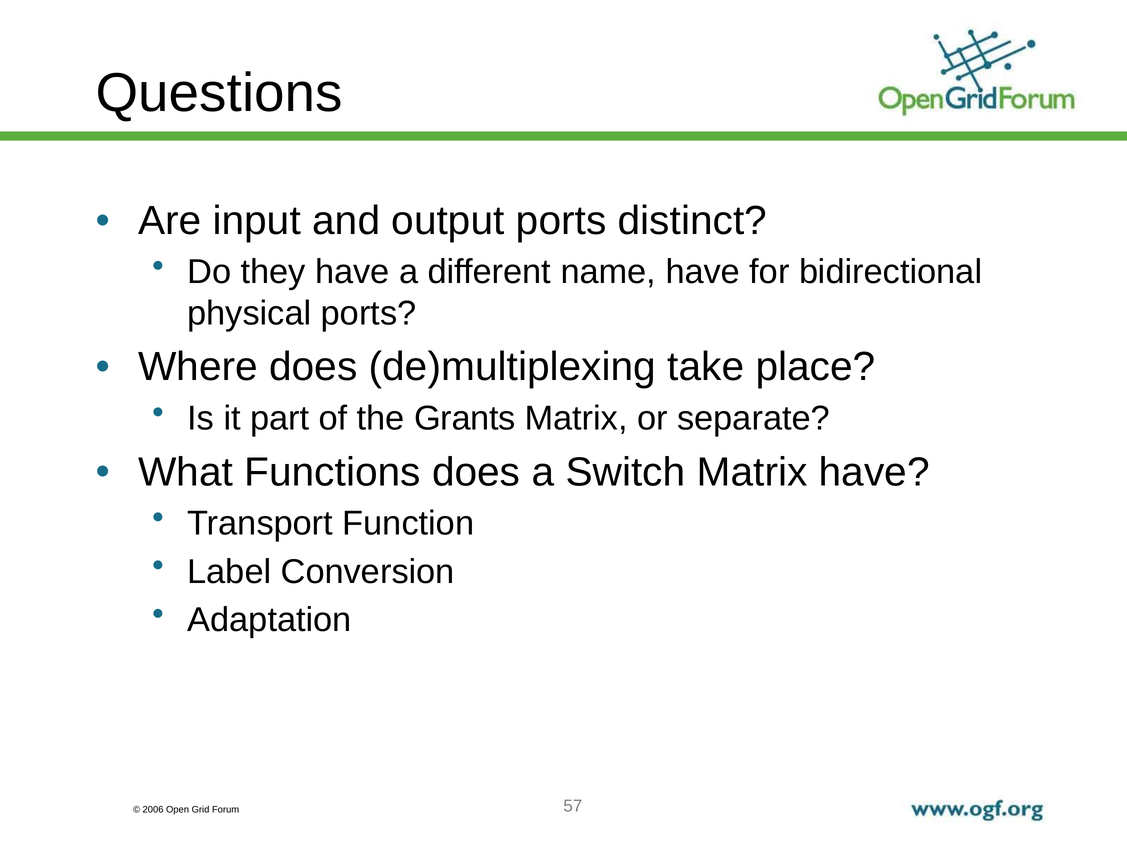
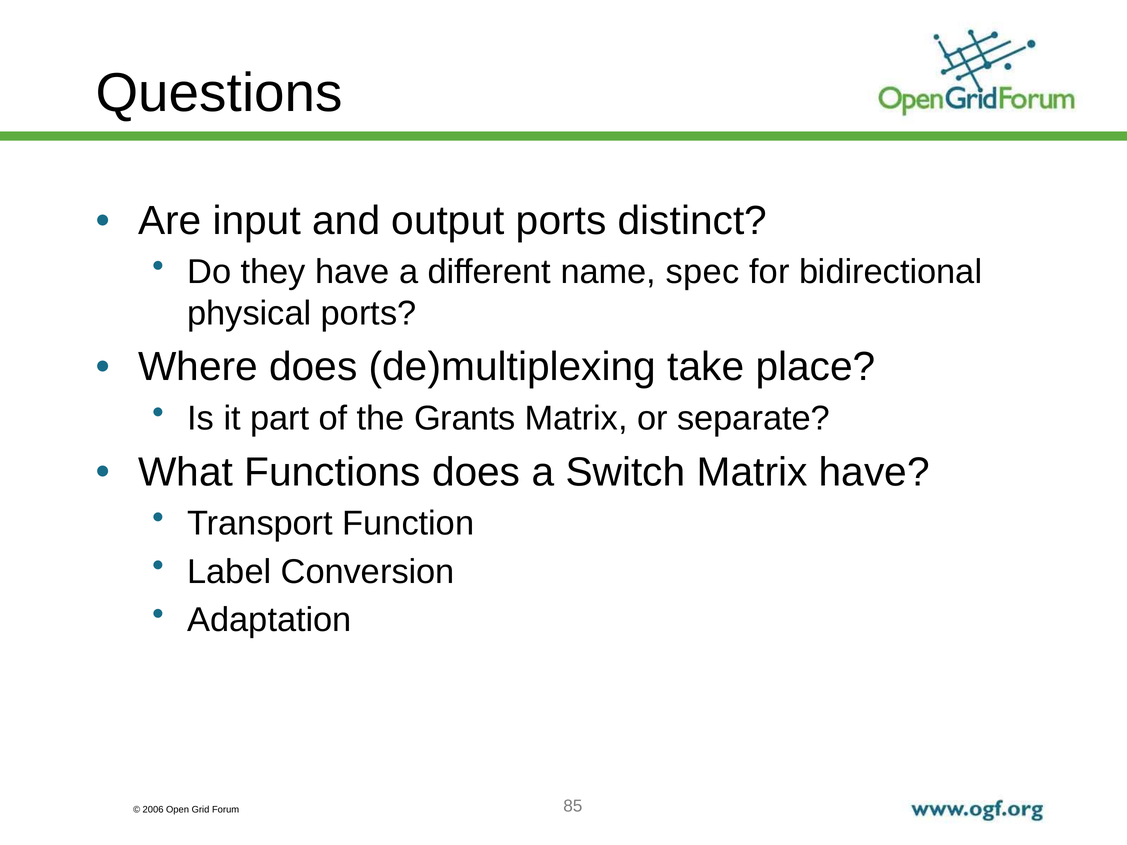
name have: have -> spec
57: 57 -> 85
